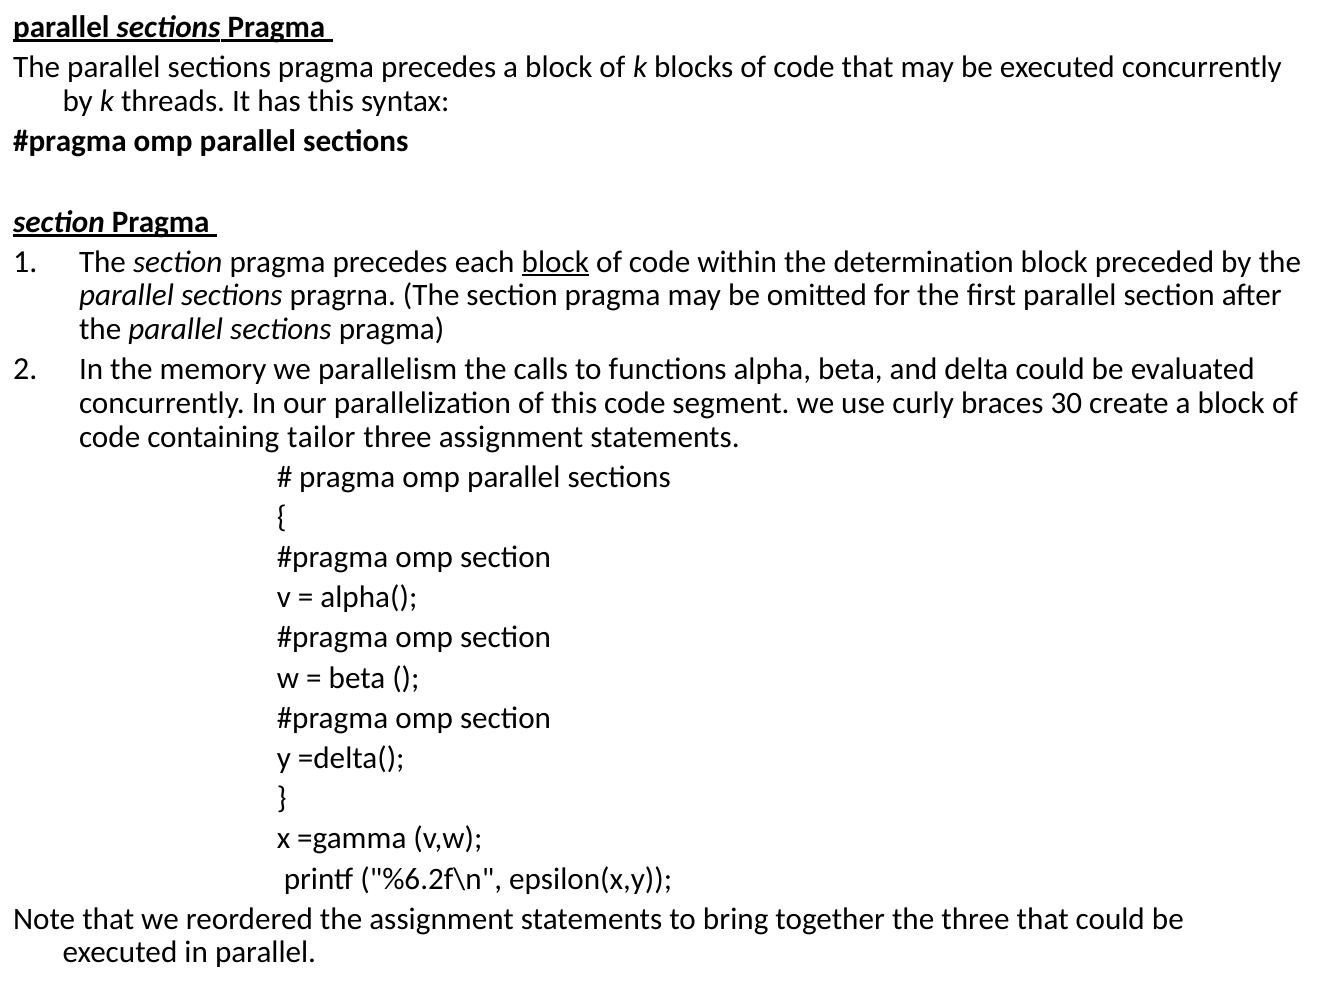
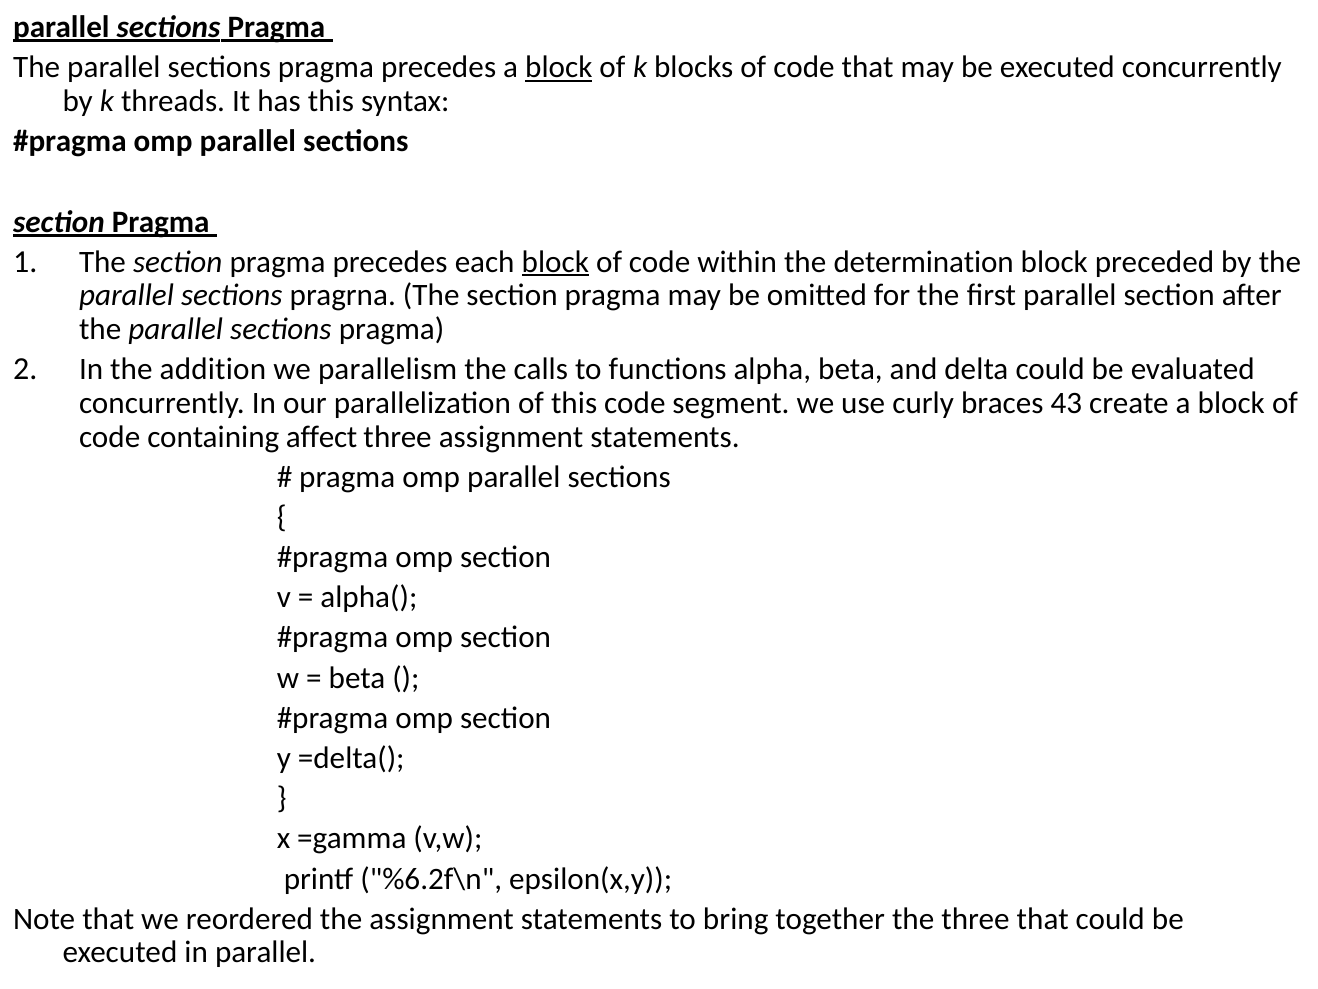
block at (559, 68) underline: none -> present
memory: memory -> addition
30: 30 -> 43
tailor: tailor -> affect
